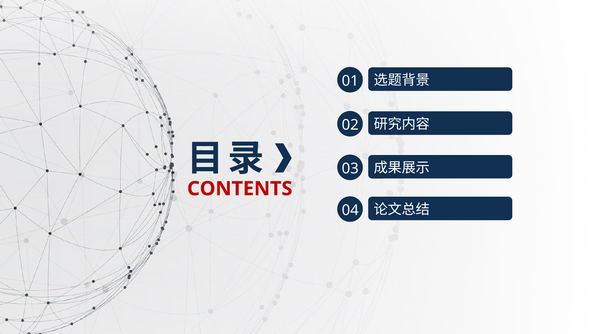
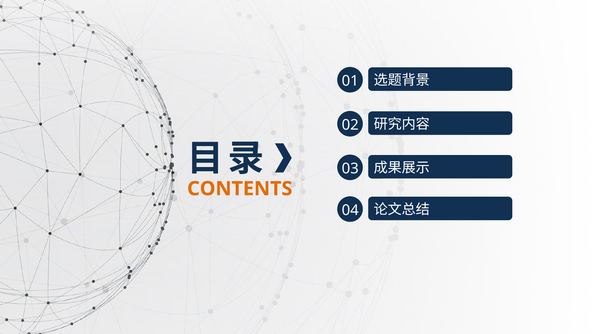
CONTENTS colour: red -> orange
